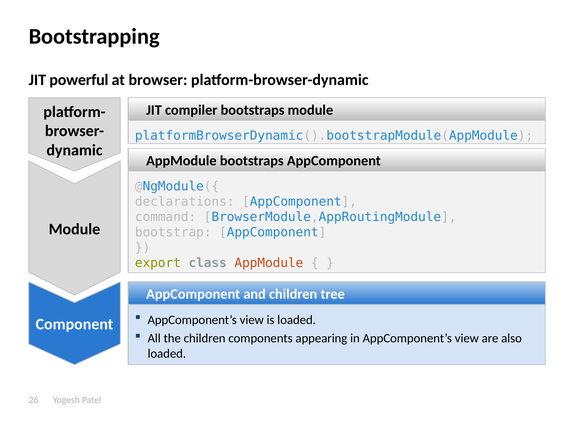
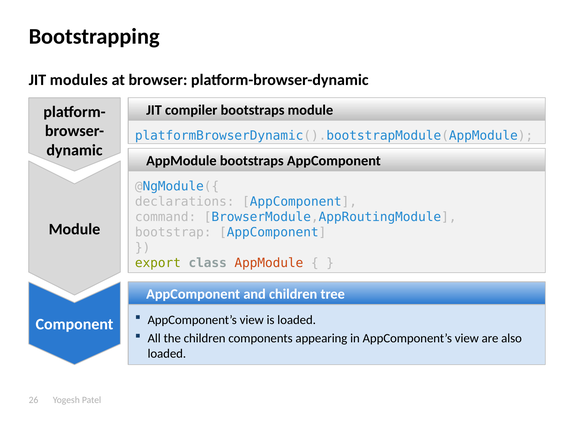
powerful: powerful -> modules
